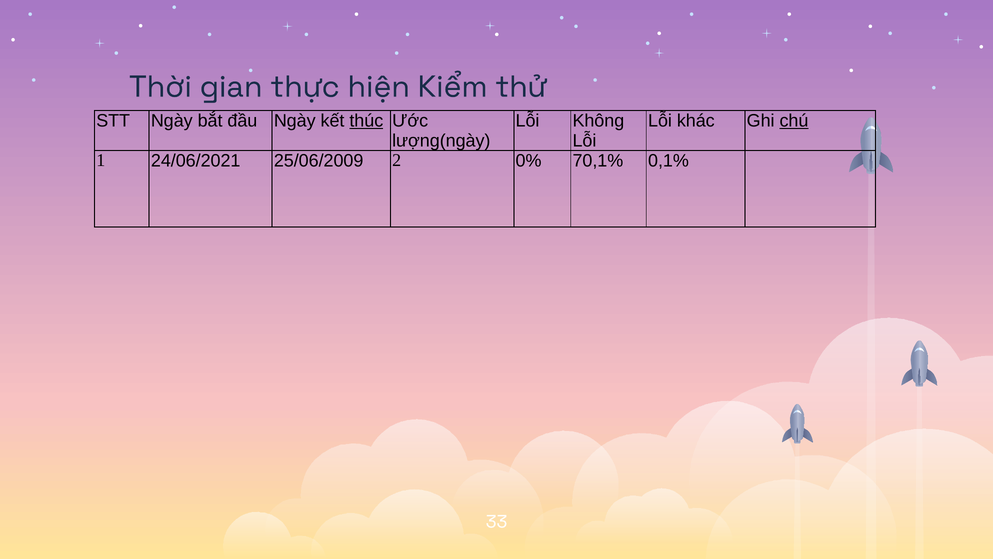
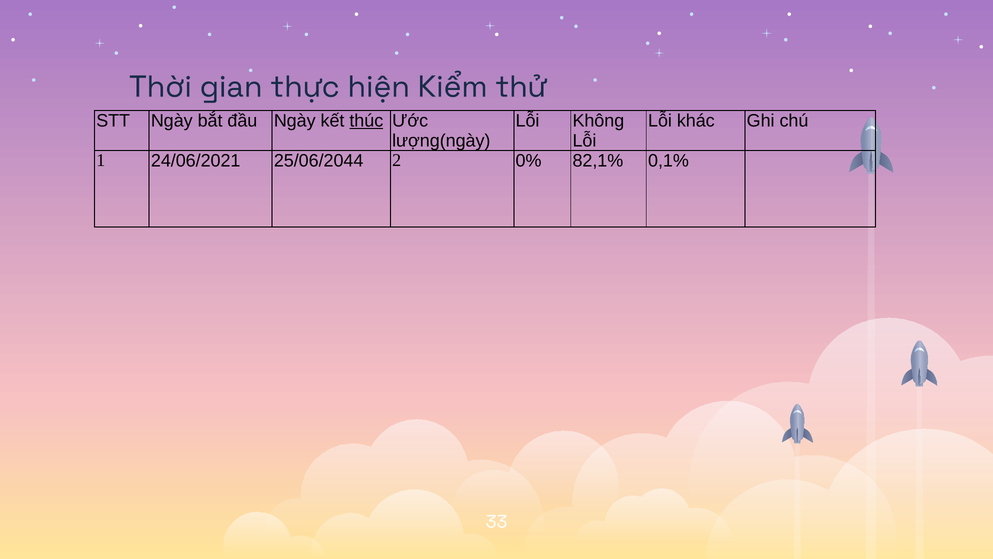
chú underline: present -> none
25/06/2009: 25/06/2009 -> 25/06/2044
70,1%: 70,1% -> 82,1%
